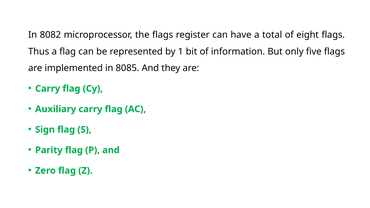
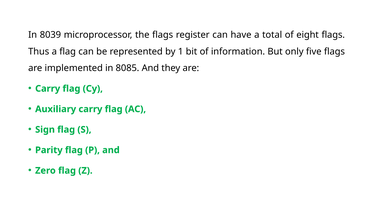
8082: 8082 -> 8039
